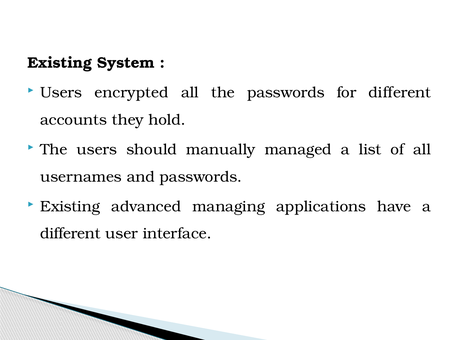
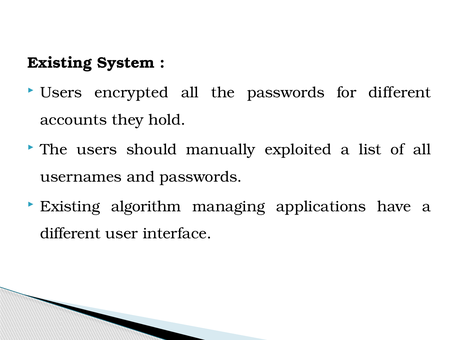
managed: managed -> exploited
advanced: advanced -> algorithm
